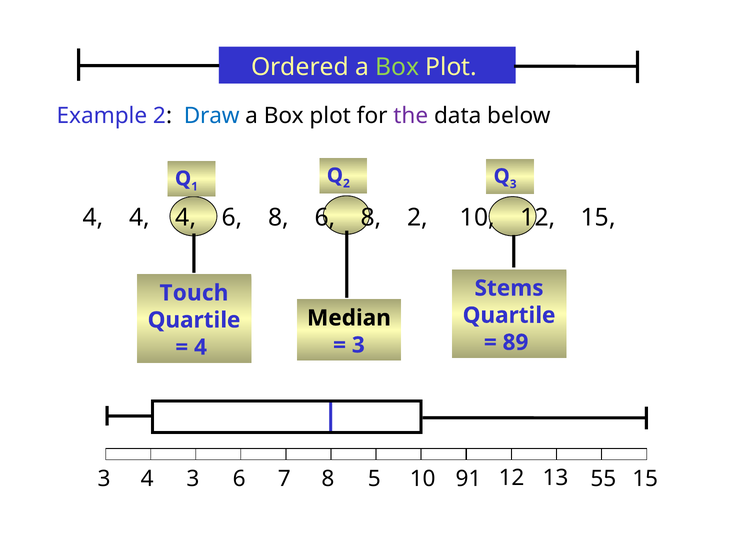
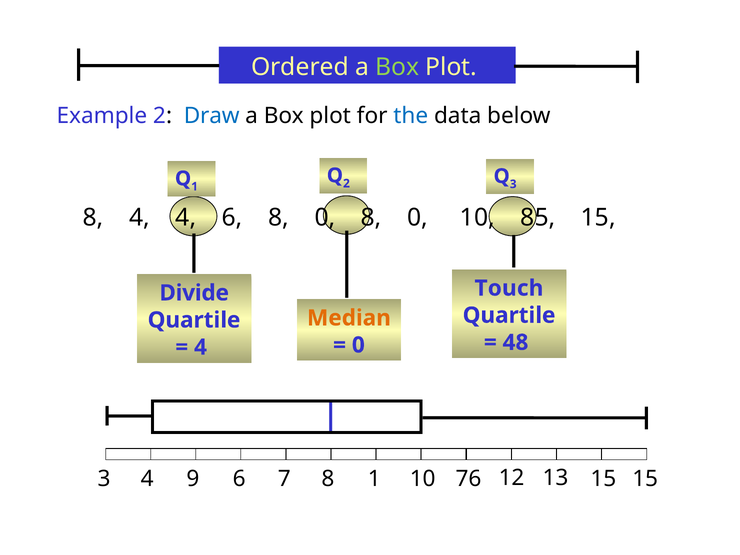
the colour: purple -> blue
4 at (93, 217): 4 -> 8
6 8 6: 6 -> 0
2 at (418, 217): 2 -> 0
10 12: 12 -> 85
Stems: Stems -> Touch
Touch: Touch -> Divide
Median colour: black -> orange
89: 89 -> 48
3 at (358, 345): 3 -> 0
4 3: 3 -> 9
8 5: 5 -> 1
91: 91 -> 76
13 55: 55 -> 15
